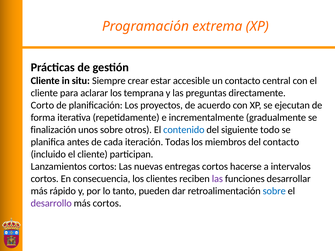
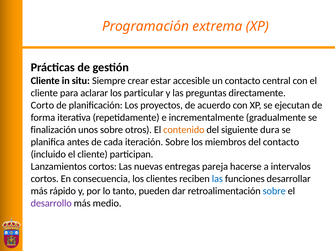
temprana: temprana -> particular
contenido colour: blue -> orange
todo: todo -> dura
iteración Todas: Todas -> Sobre
entregas cortos: cortos -> pareja
las at (217, 179) colour: purple -> blue
más cortos: cortos -> medio
